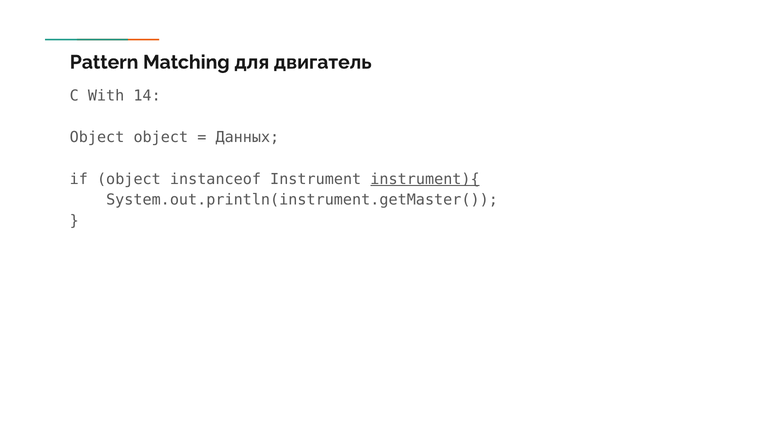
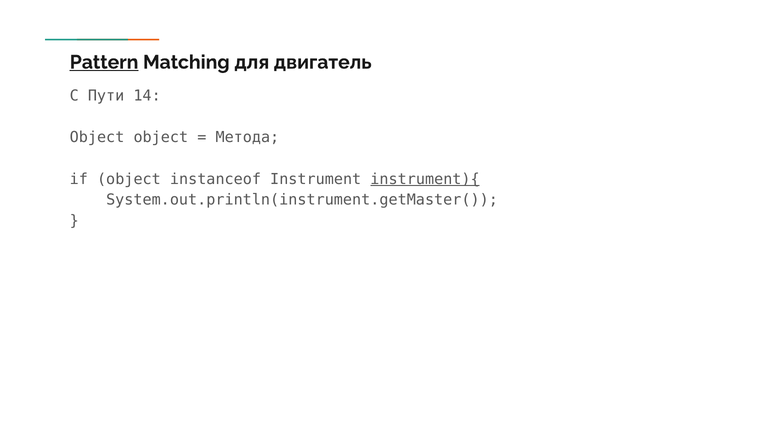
Pattern underline: none -> present
With: With -> Пути
Данных: Данных -> Метода
